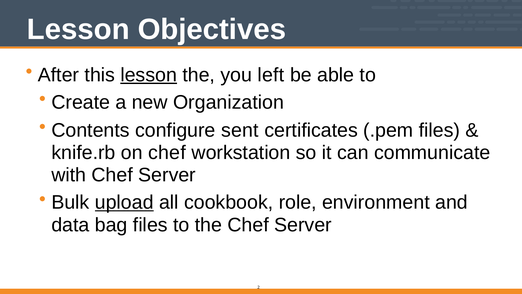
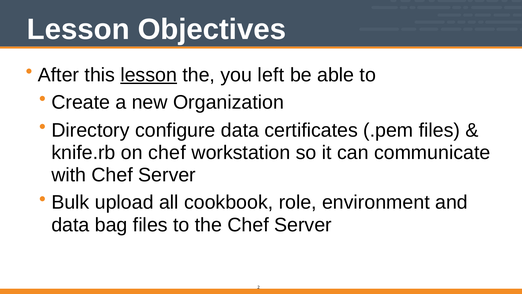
Contents: Contents -> Directory
configure sent: sent -> data
upload underline: present -> none
